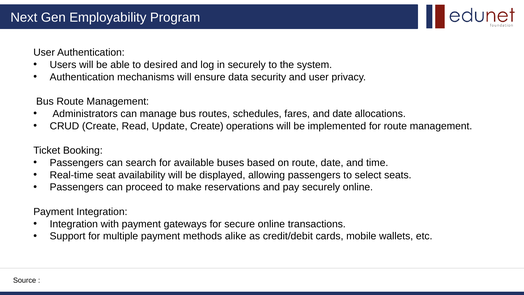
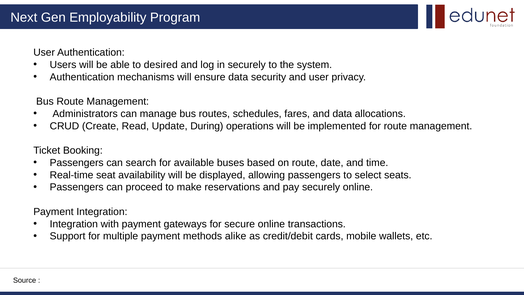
and date: date -> data
Update Create: Create -> During
